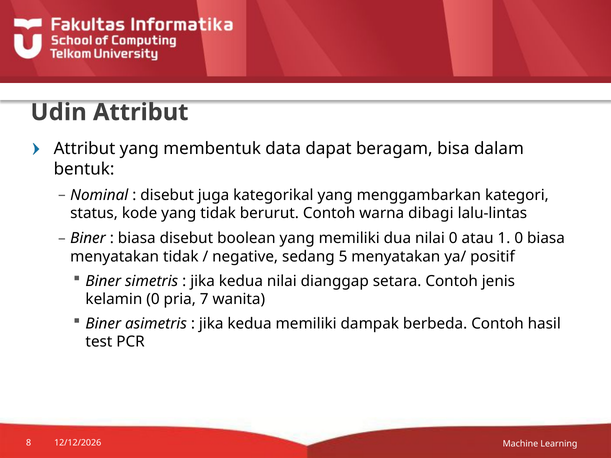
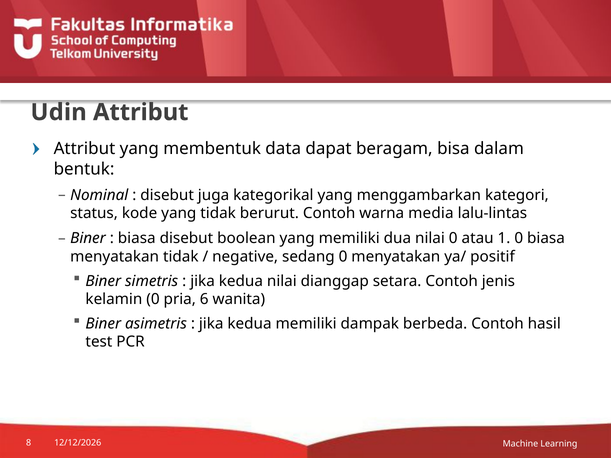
dibagi: dibagi -> media
sedang 5: 5 -> 0
7: 7 -> 6
